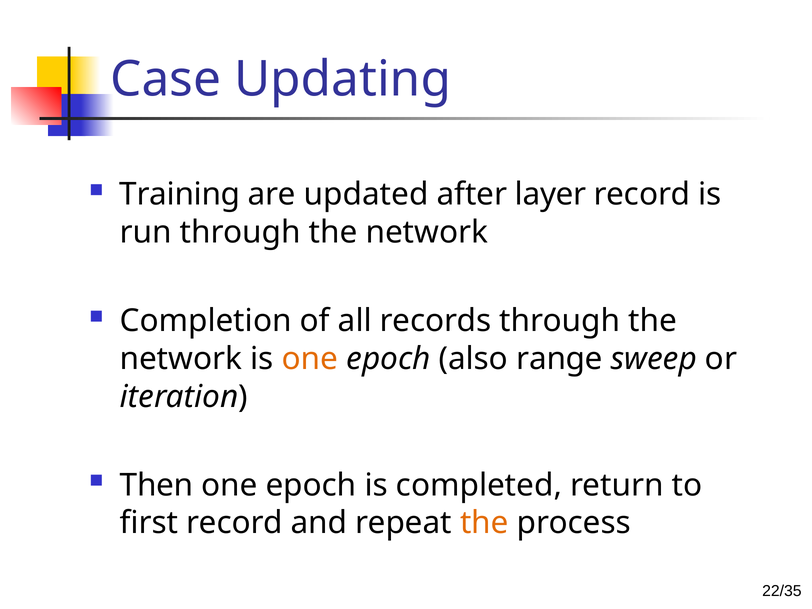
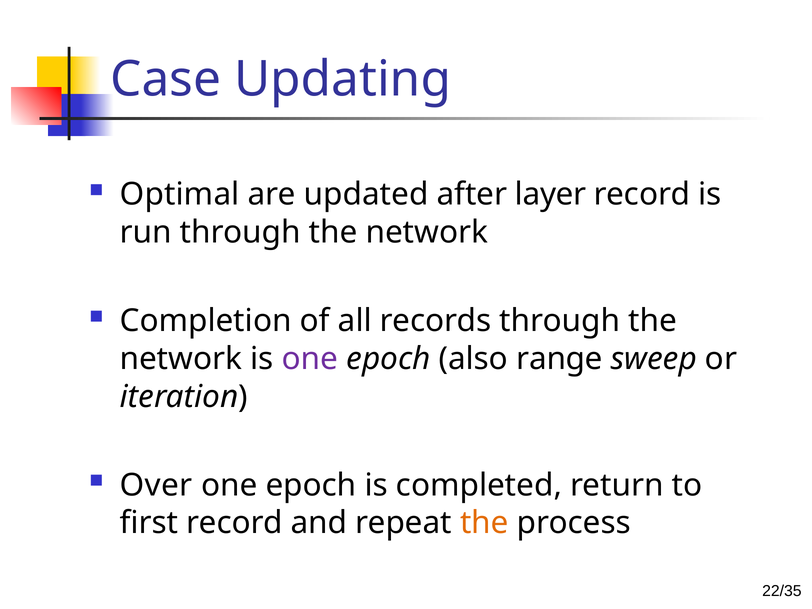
Training: Training -> Optimal
one at (310, 359) colour: orange -> purple
Then: Then -> Over
